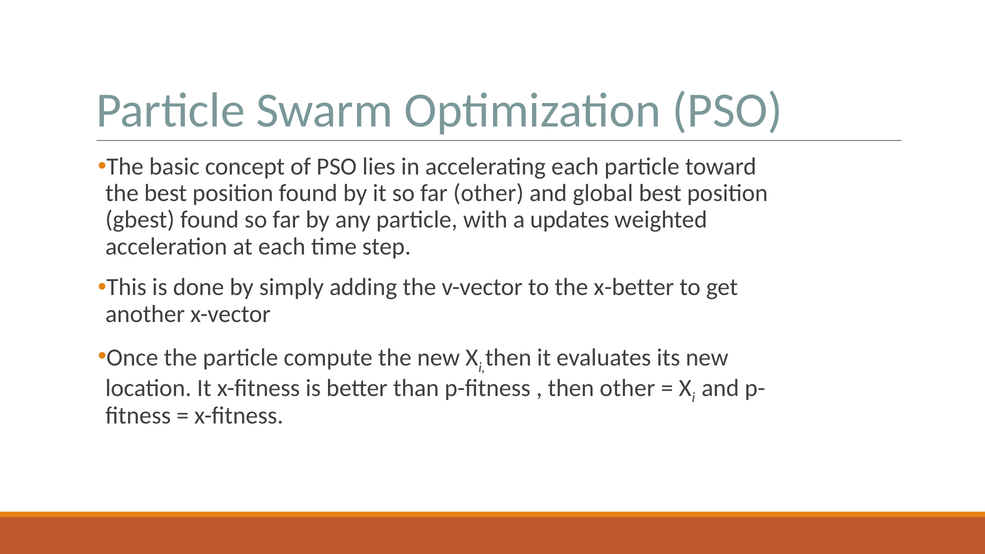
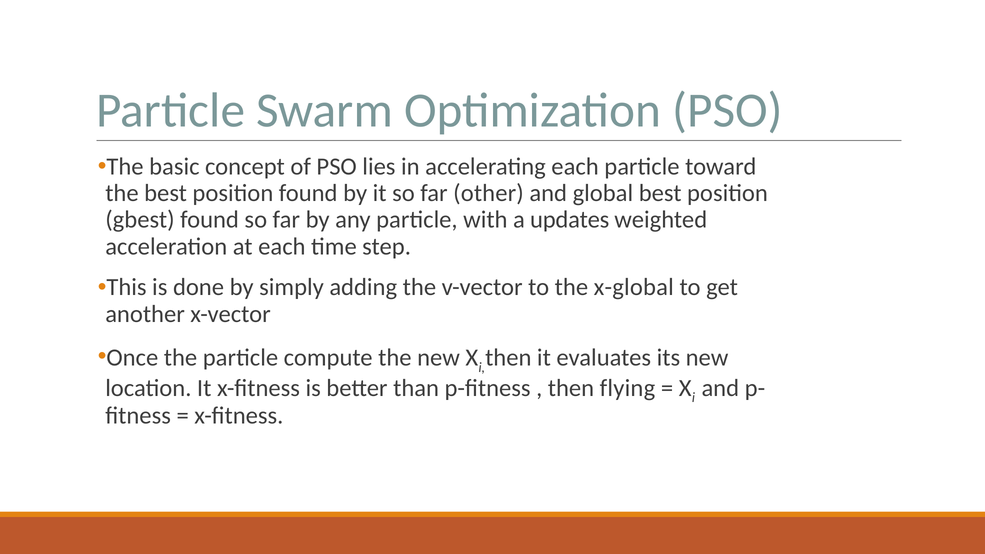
x-better: x-better -> x-global
then other: other -> flying
